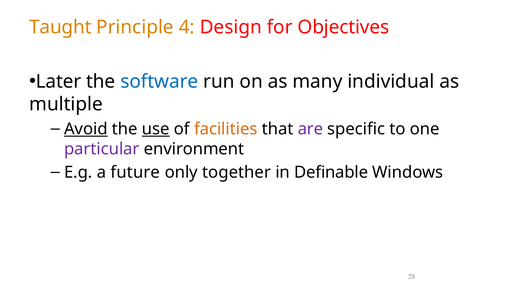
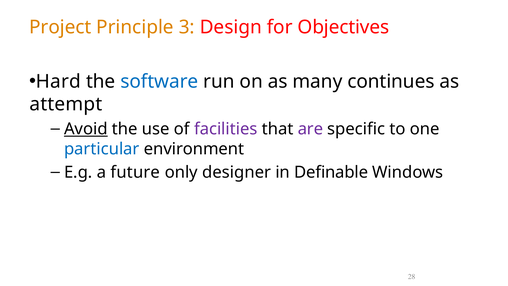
Taught: Taught -> Project
4: 4 -> 3
Later: Later -> Hard
individual: individual -> continues
multiple: multiple -> attempt
use underline: present -> none
facilities colour: orange -> purple
particular colour: purple -> blue
together: together -> designer
